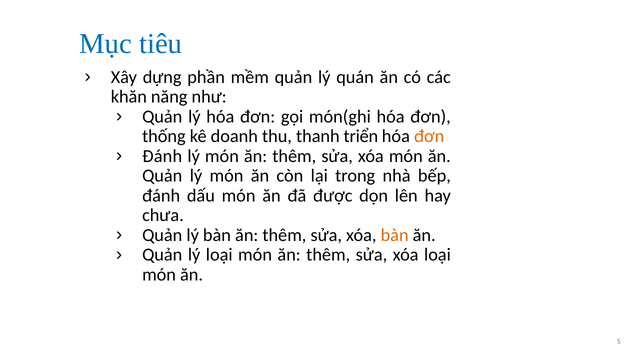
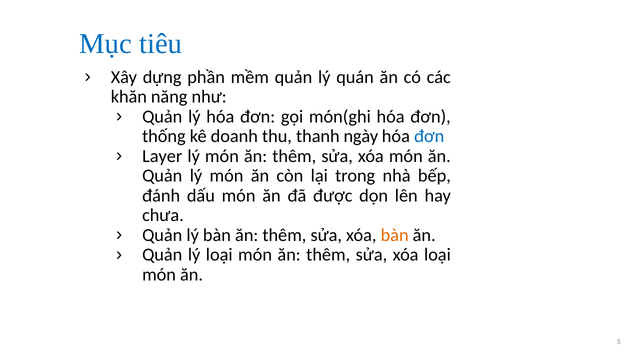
triển: triển -> ngày
đơn at (429, 136) colour: orange -> blue
Đánh at (162, 156): Đánh -> Layer
